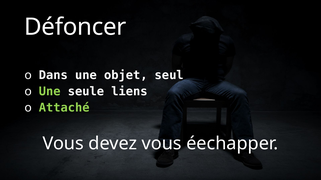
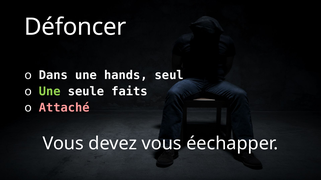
objet: objet -> hands
liens: liens -> faits
Attaché colour: light green -> pink
